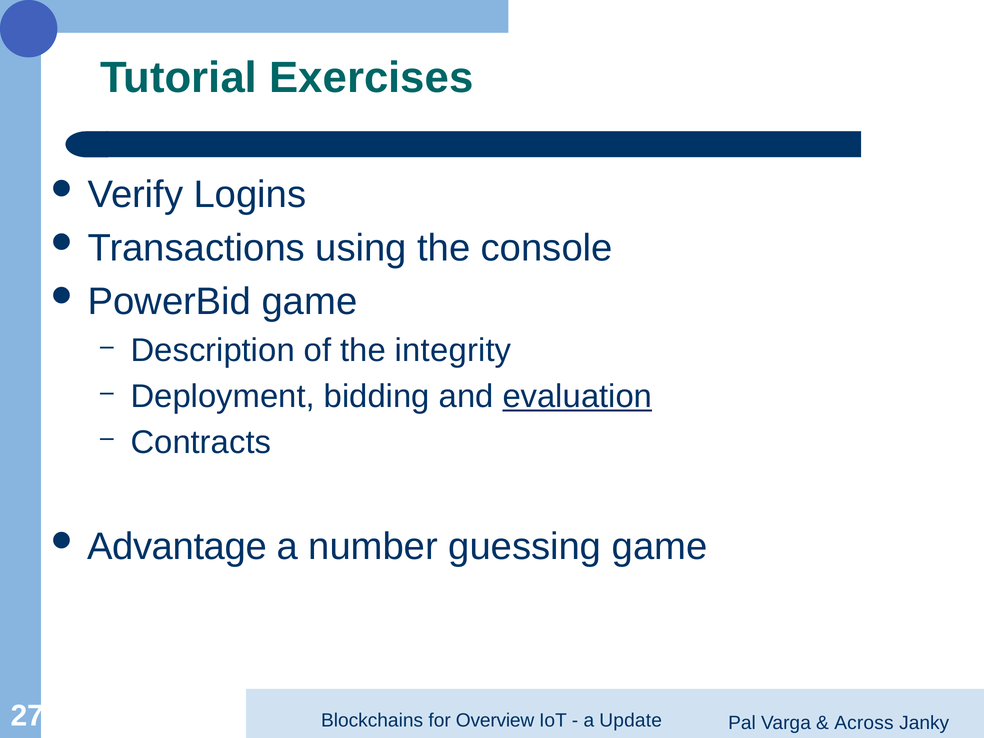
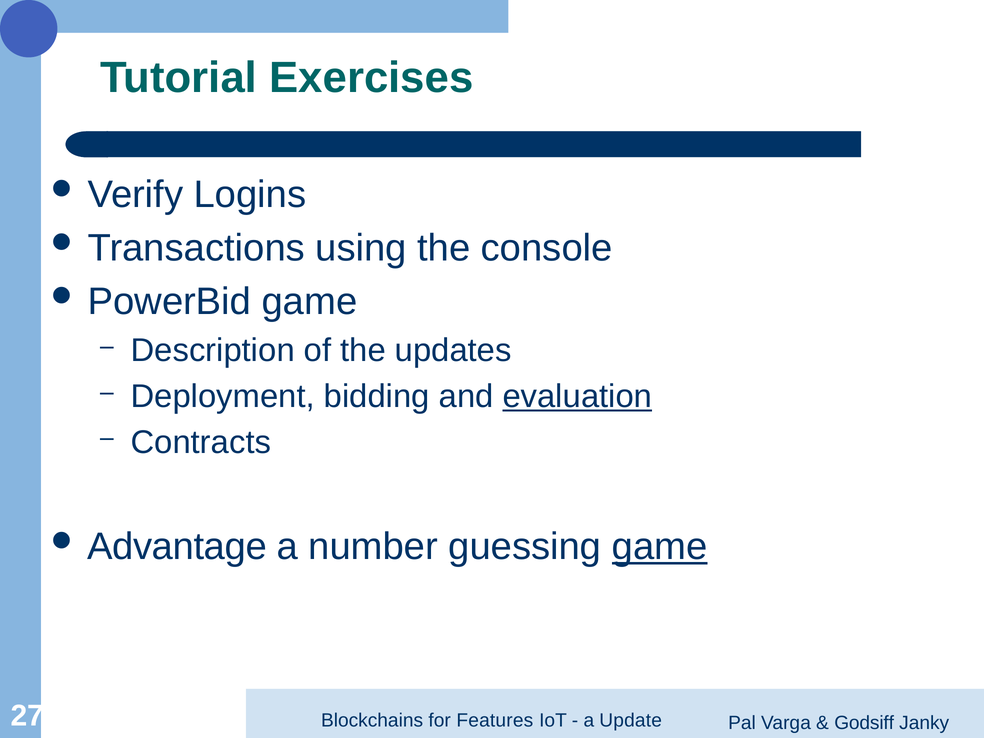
integrity: integrity -> updates
game at (660, 547) underline: none -> present
Overview: Overview -> Features
Across: Across -> Godsiff
